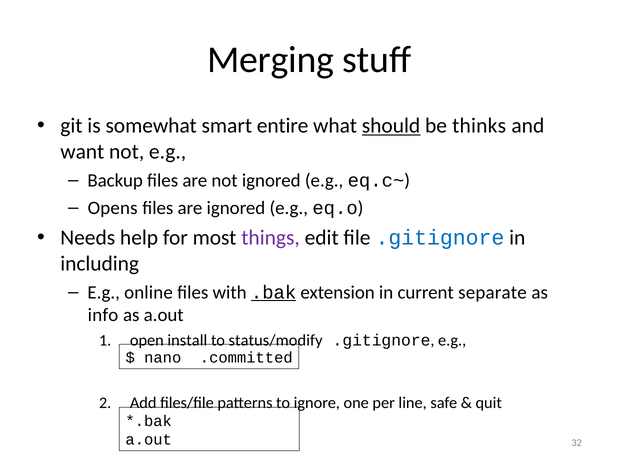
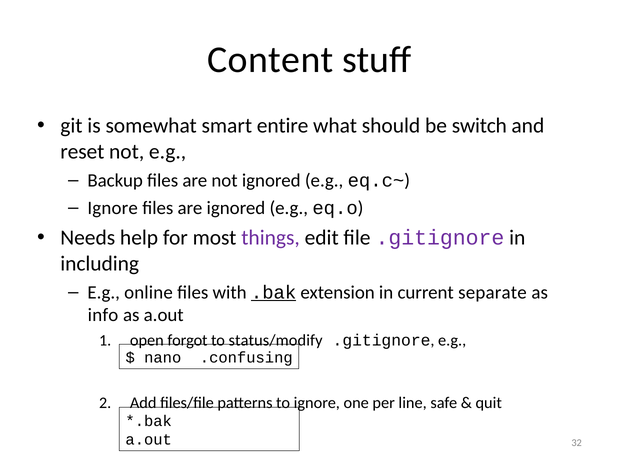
Merging: Merging -> Content
should underline: present -> none
thinks: thinks -> switch
want: want -> reset
Opens at (113, 208): Opens -> Ignore
.gitignore at (440, 238) colour: blue -> purple
install: install -> forgot
.committed: .committed -> .confusing
